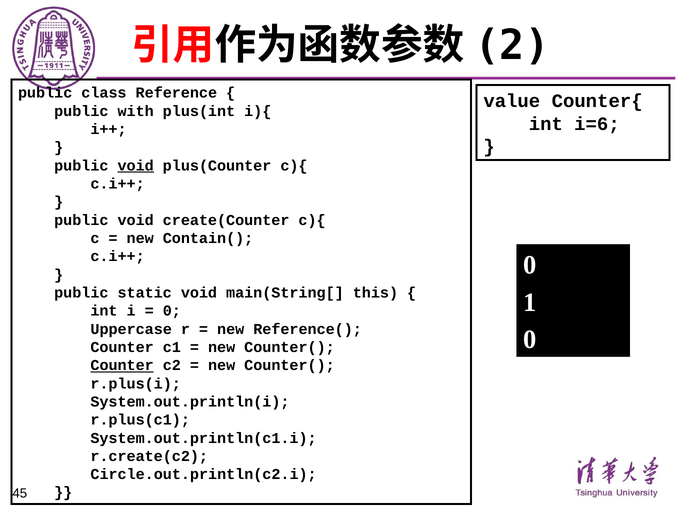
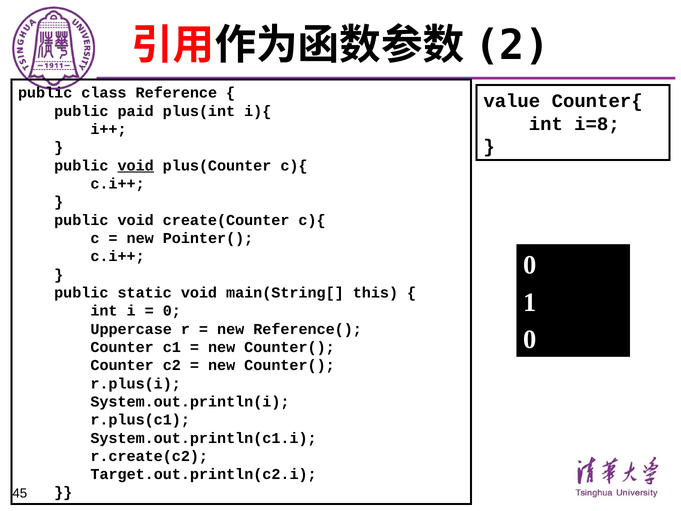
with: with -> paid
i=6: i=6 -> i=8
Contain(: Contain( -> Pointer(
Counter at (122, 365) underline: present -> none
Circle.out.println(c2.i: Circle.out.println(c2.i -> Target.out.println(c2.i
